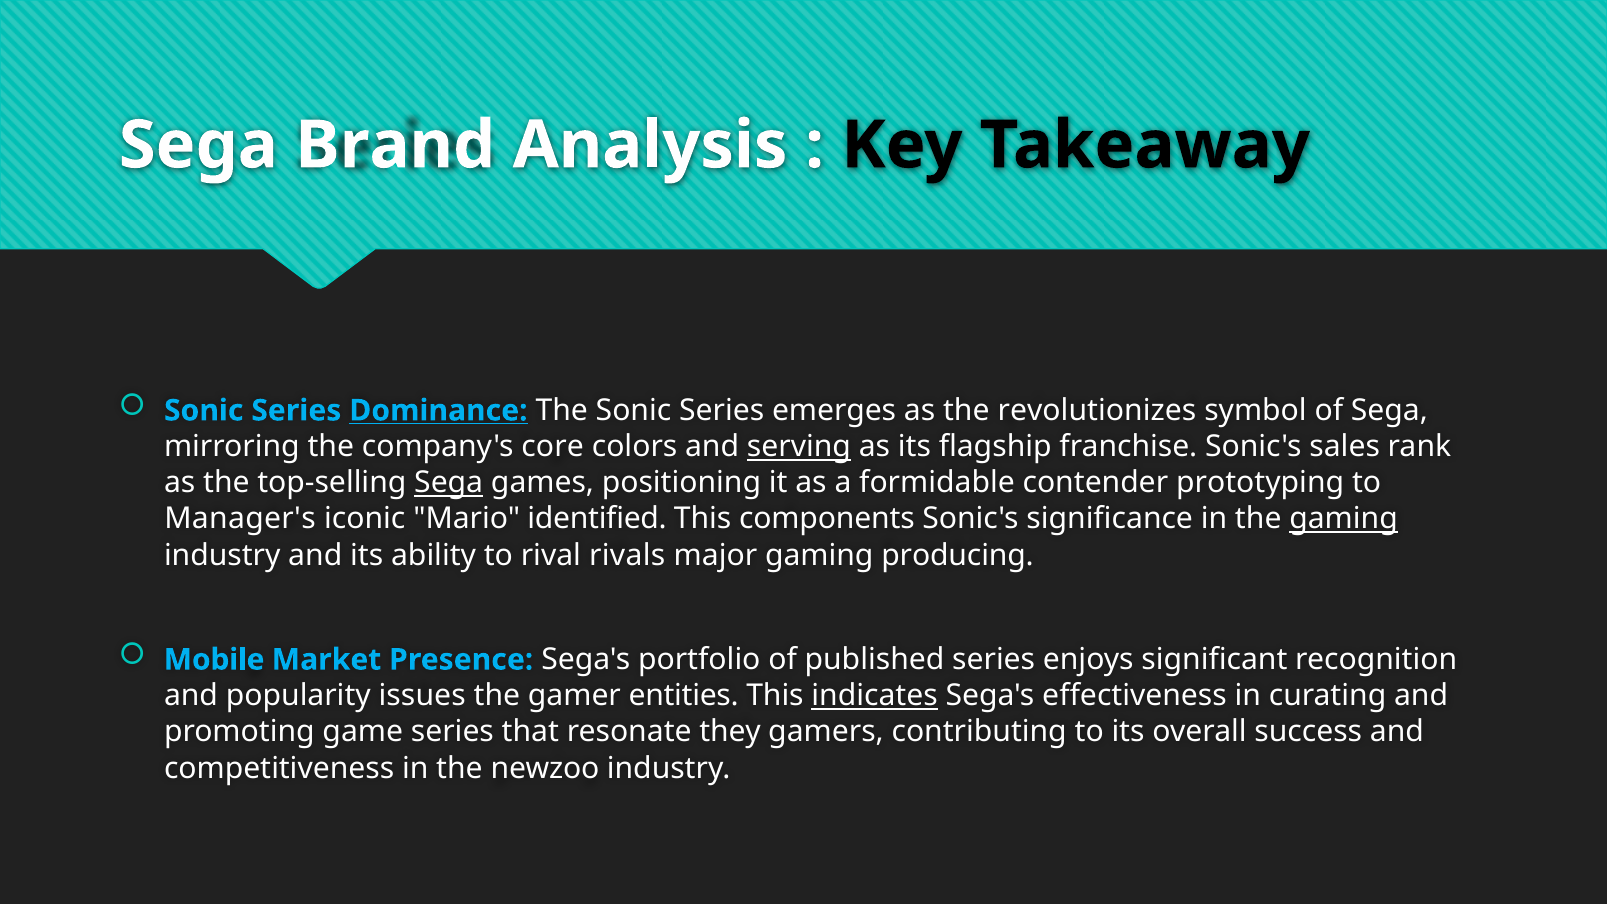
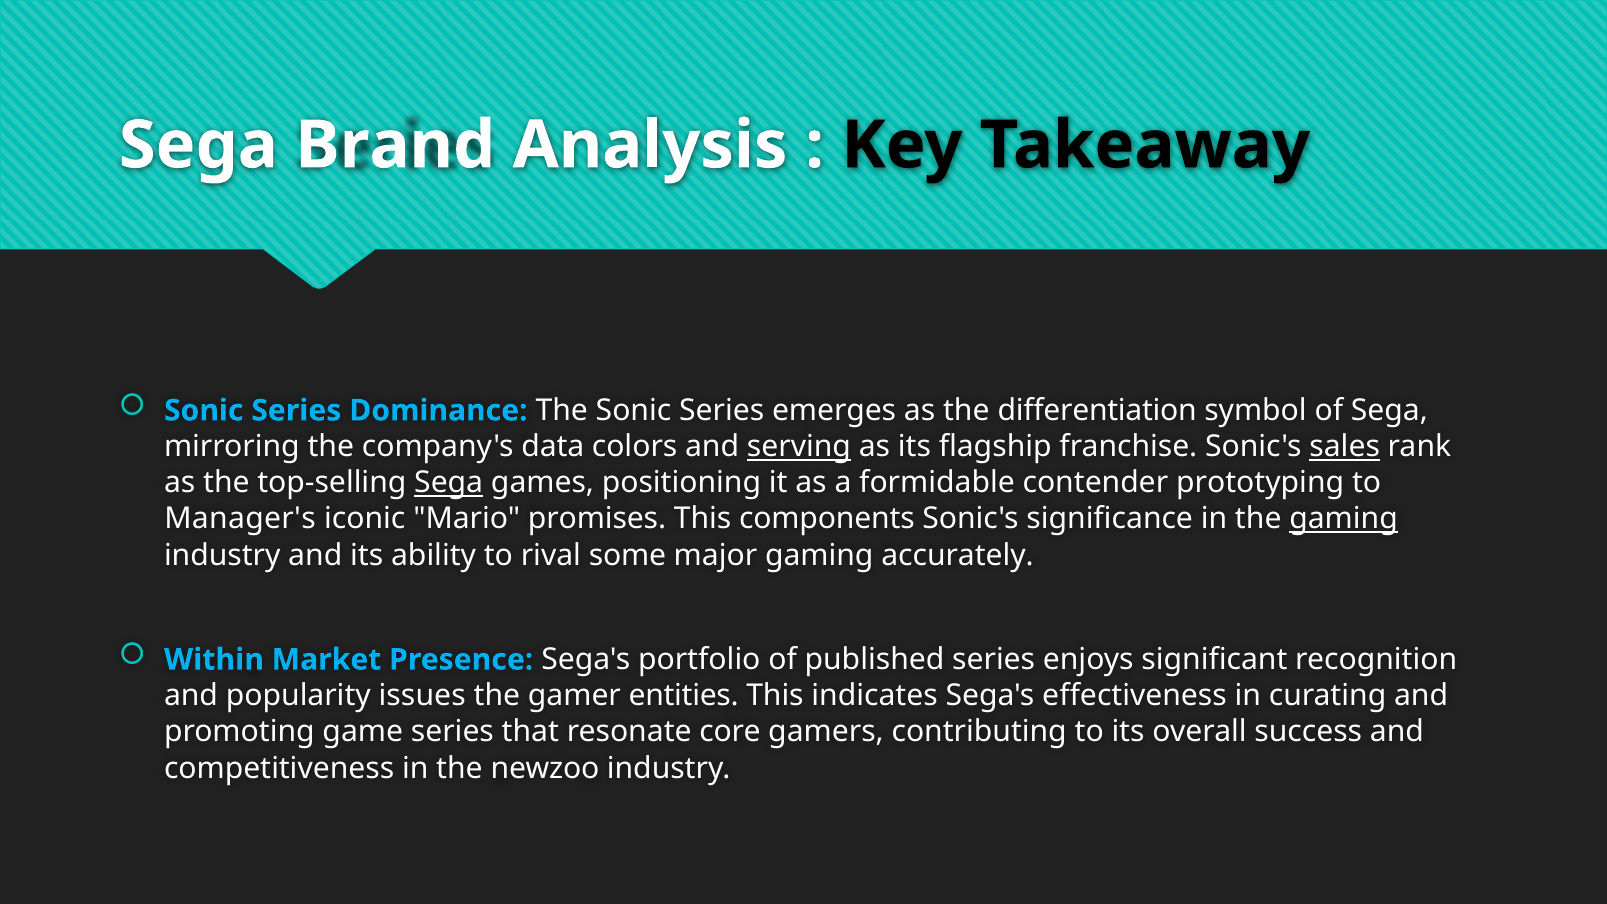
Dominance underline: present -> none
revolutionizes: revolutionizes -> differentiation
core: core -> data
sales underline: none -> present
identified: identified -> promises
rivals: rivals -> some
producing: producing -> accurately
Mobile: Mobile -> Within
indicates underline: present -> none
they: they -> core
